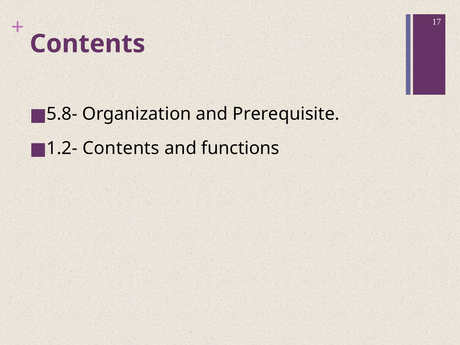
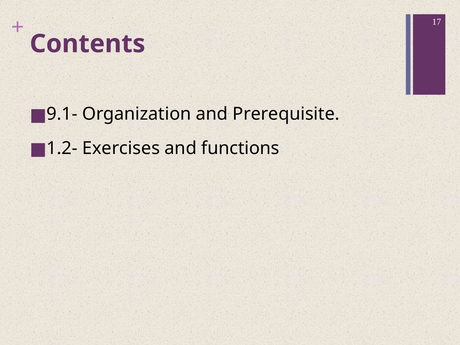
5.8-: 5.8- -> 9.1-
1.2- Contents: Contents -> Exercises
